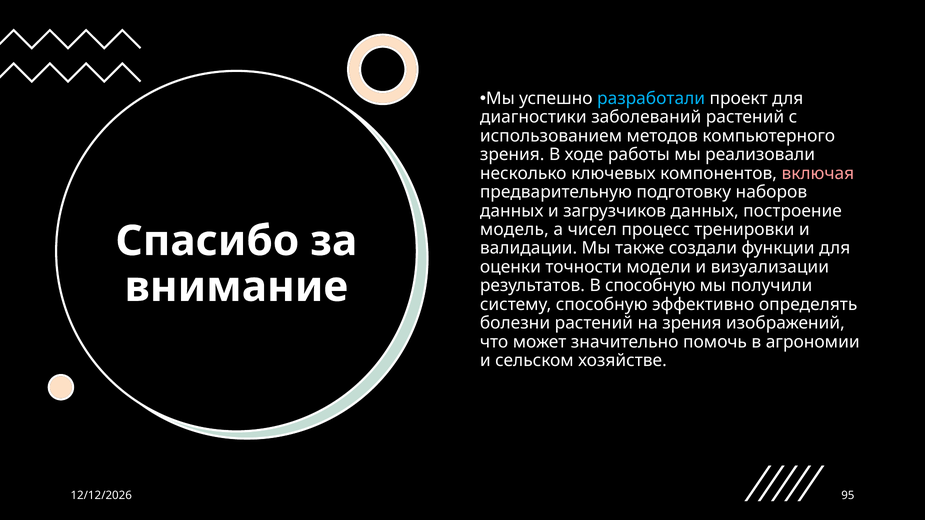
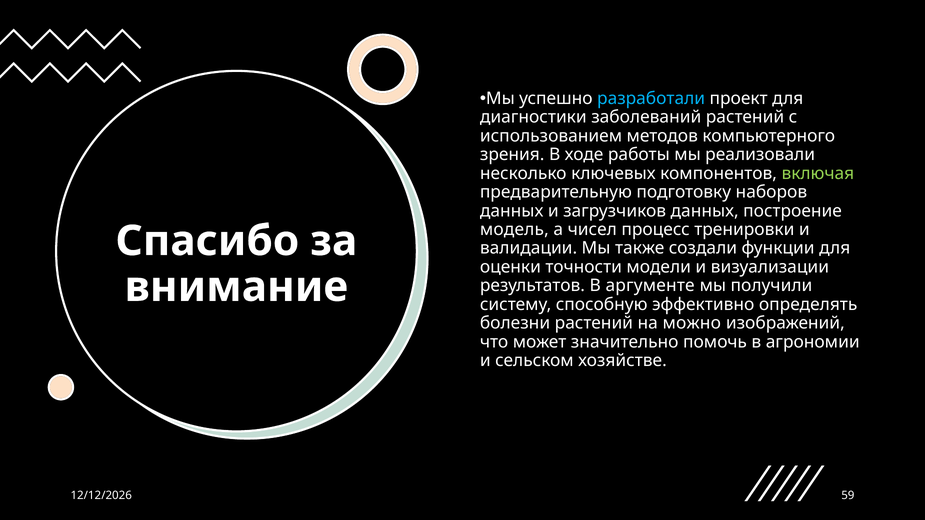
включая colour: pink -> light green
В способную: способную -> аргументе
на зрения: зрения -> можно
95: 95 -> 59
